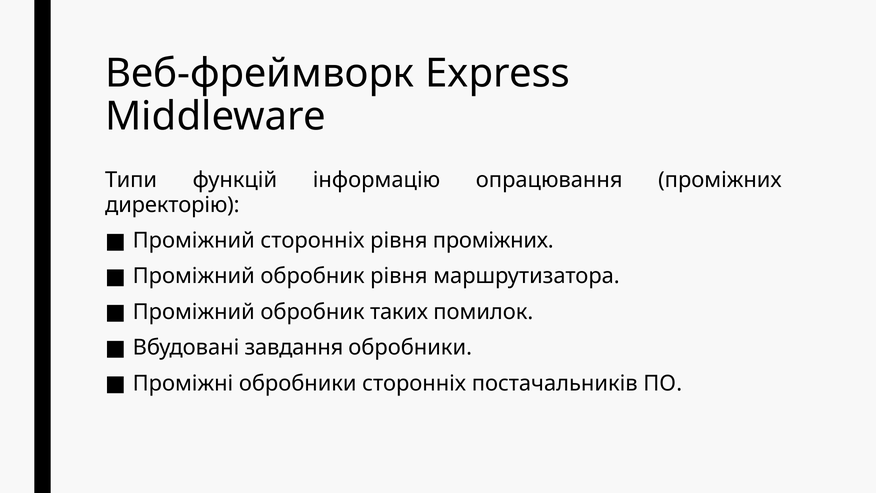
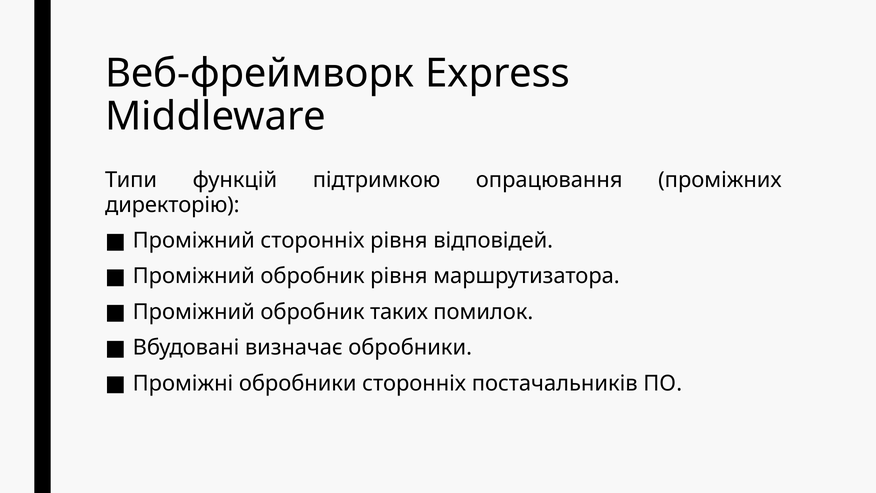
інформацію: інформацію -> підтримкою
рівня проміжних: проміжних -> відповідей
завдання: завдання -> визначає
